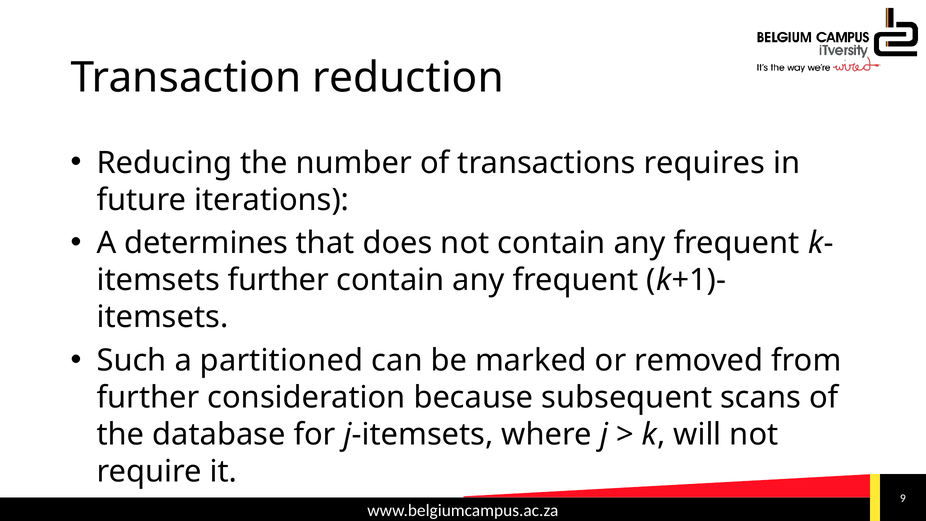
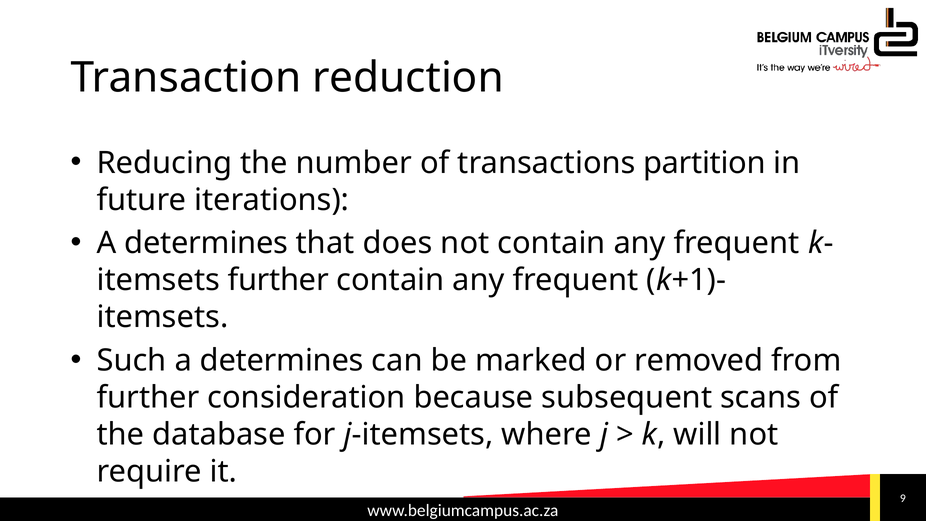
requires: requires -> partition
Such a partitioned: partitioned -> determines
